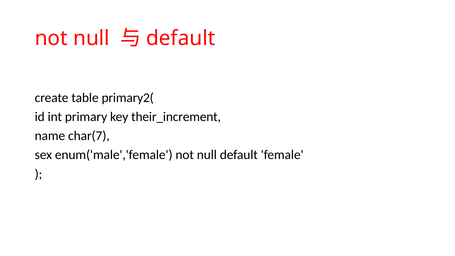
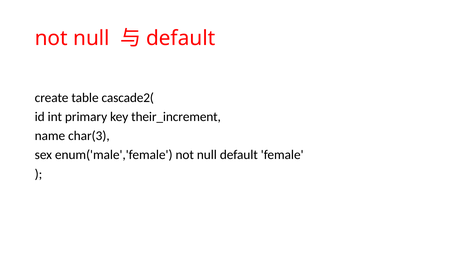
primary2(: primary2( -> cascade2(
char(7: char(7 -> char(3
